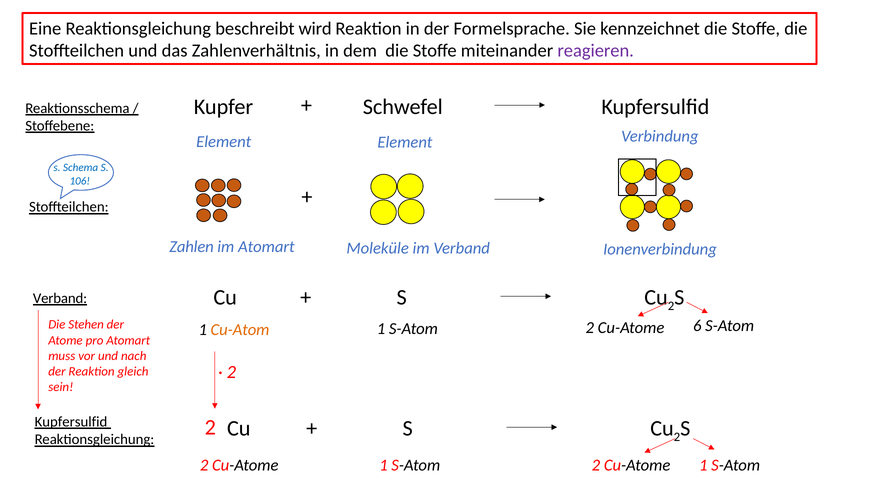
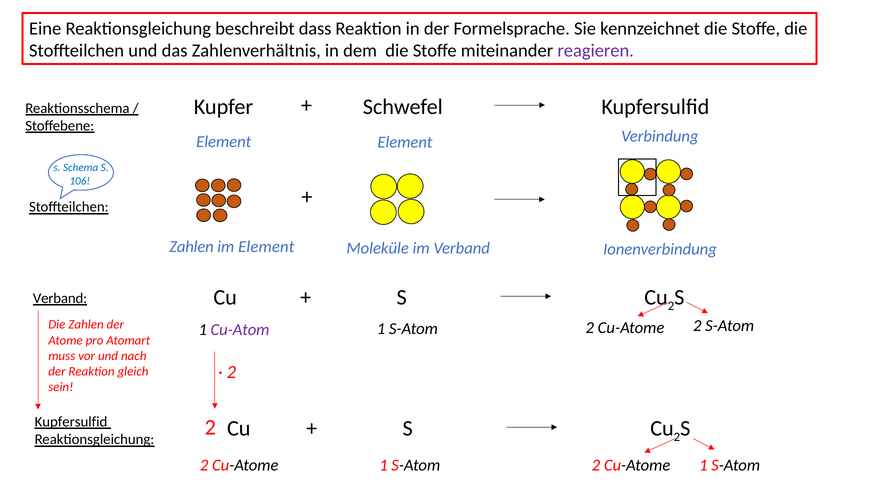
wird: wird -> dass
im Atomart: Atomart -> Element
Die Stehen: Stehen -> Zahlen
Cu-Atom colour: orange -> purple
Cu-Atome 6: 6 -> 2
